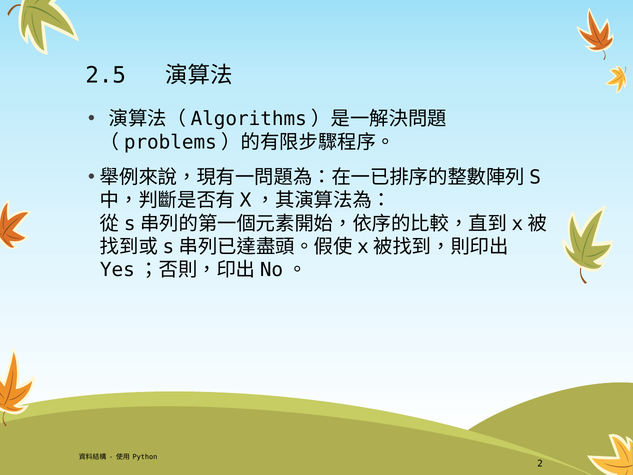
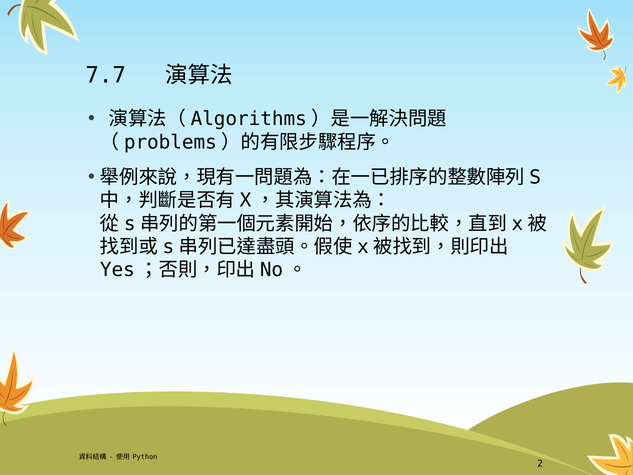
2.5: 2.5 -> 7.7
